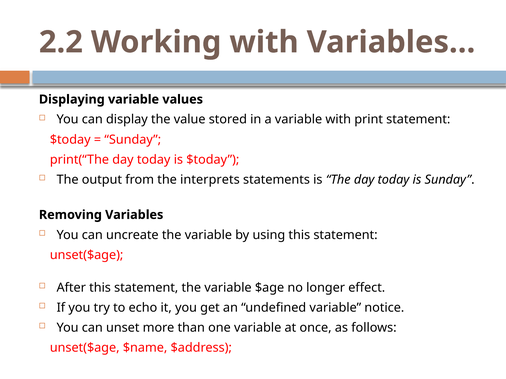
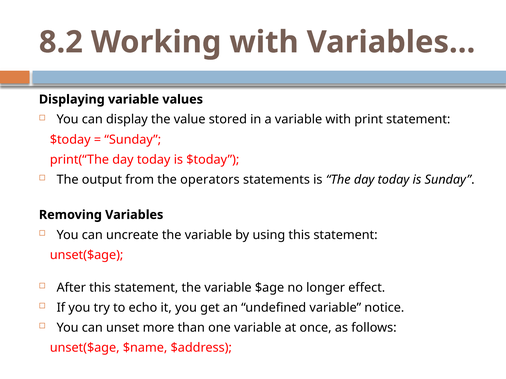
2.2: 2.2 -> 8.2
interprets: interprets -> operators
